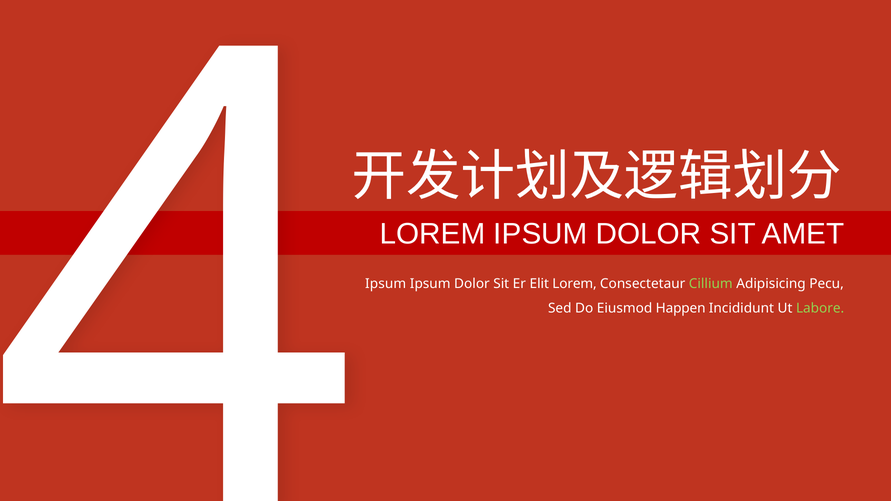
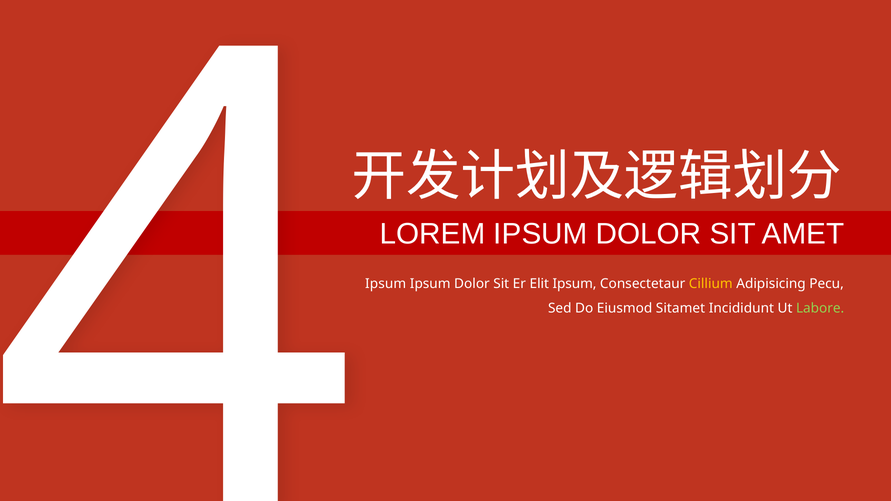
Elit Lorem: Lorem -> Ipsum
Cillium colour: light green -> yellow
Happen: Happen -> Sitamet
